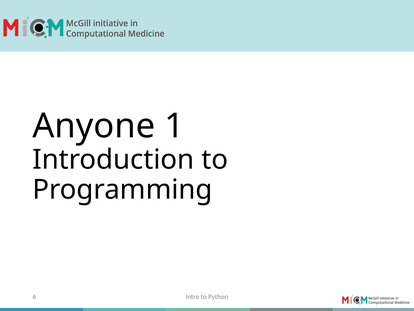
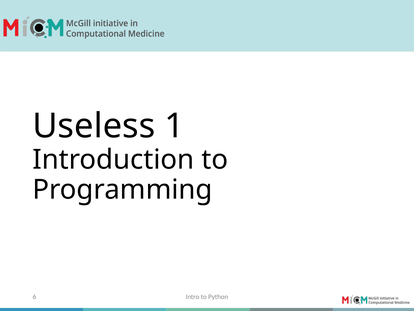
Anyone: Anyone -> Useless
